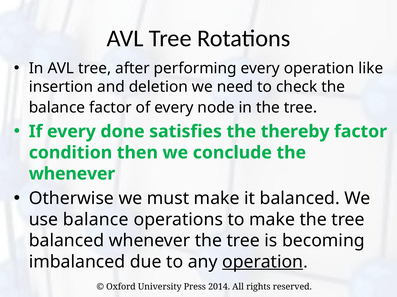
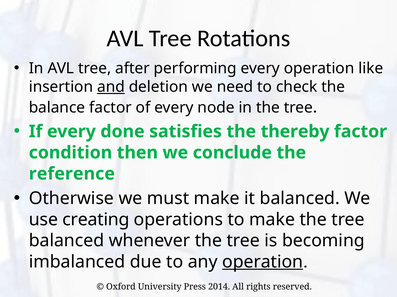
and underline: none -> present
whenever at (72, 174): whenever -> reference
use balance: balance -> creating
